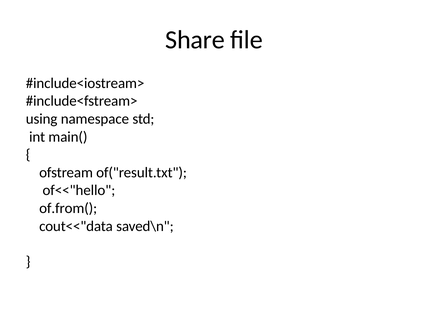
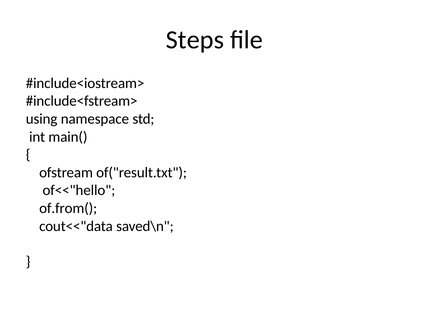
Share: Share -> Steps
